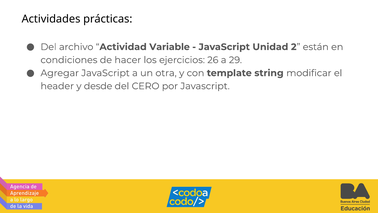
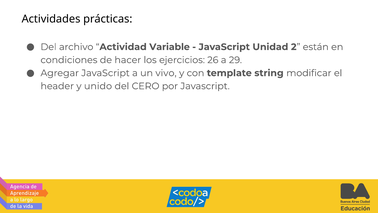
otra: otra -> vivo
desde: desde -> unido
